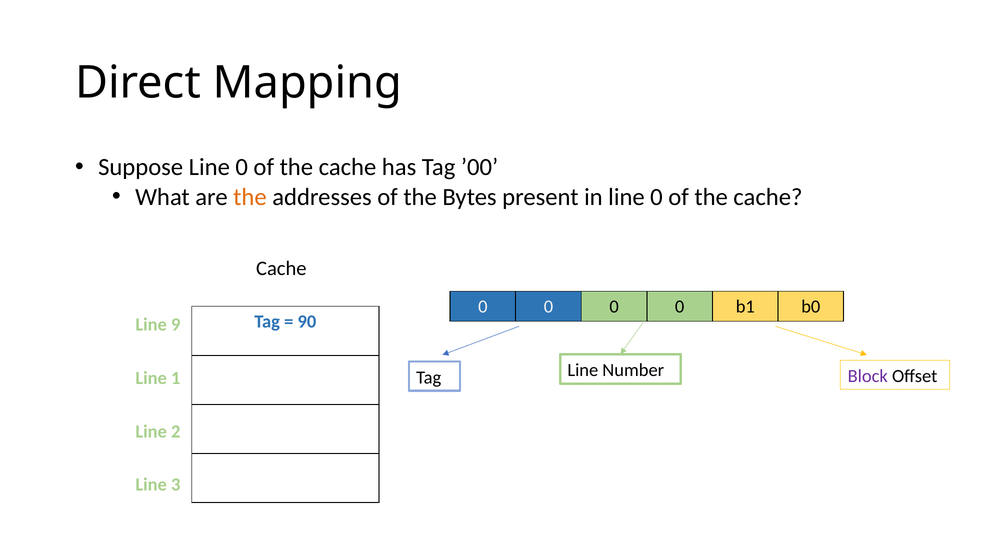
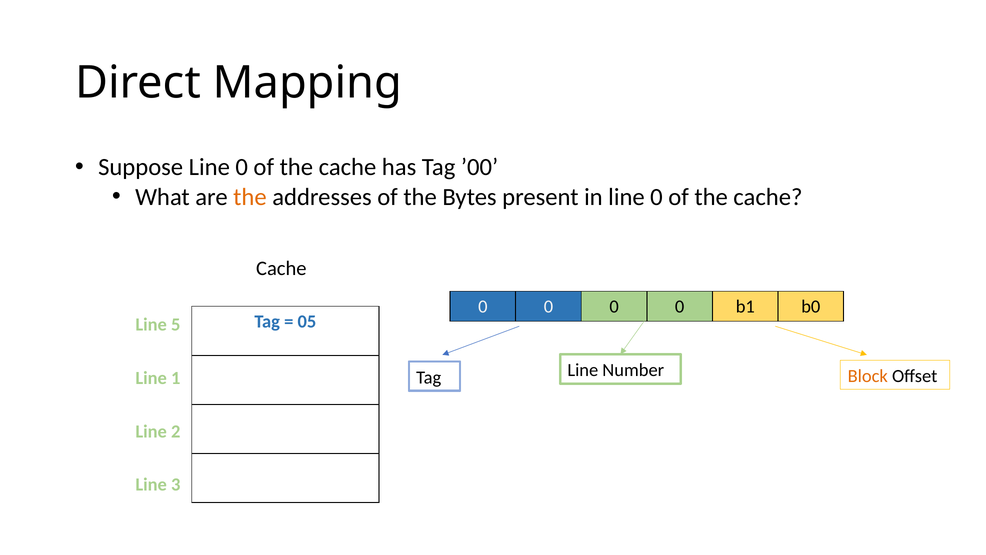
90: 90 -> 05
9: 9 -> 5
Block colour: purple -> orange
